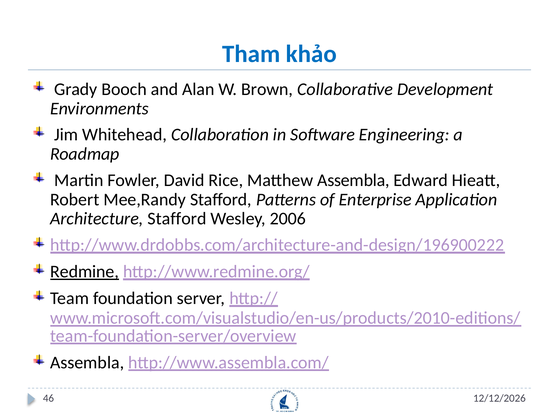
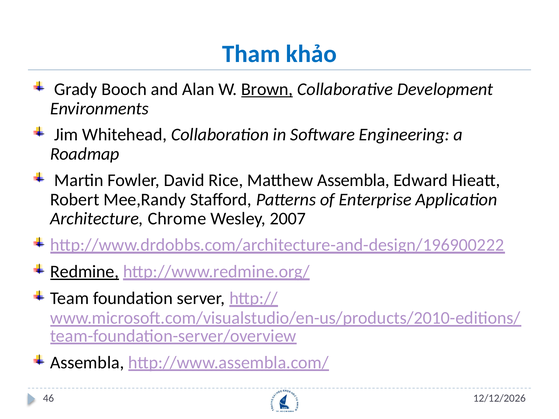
Brown underline: none -> present
Architecture Stafford: Stafford -> Chrome
2006: 2006 -> 2007
